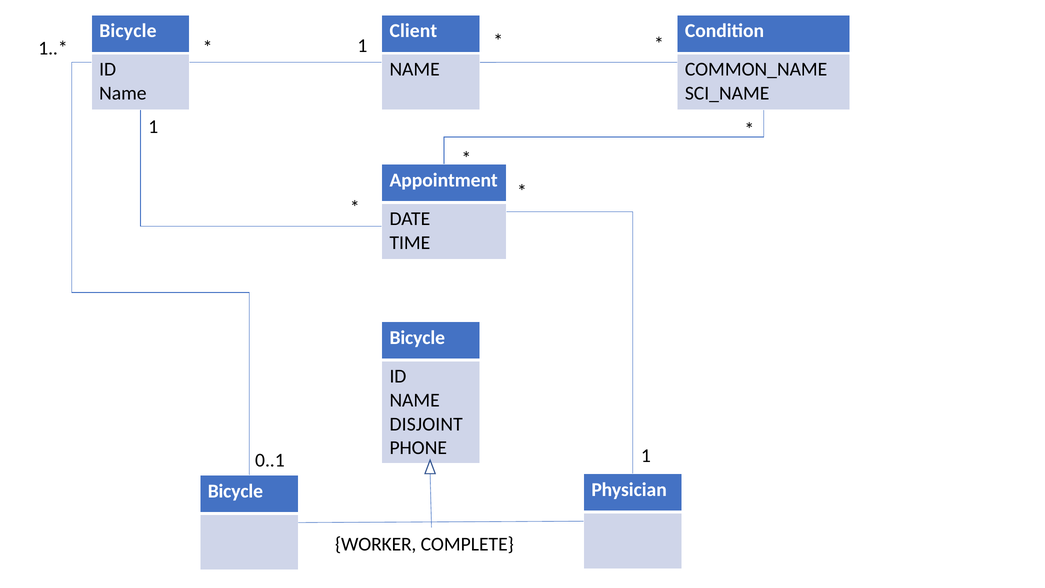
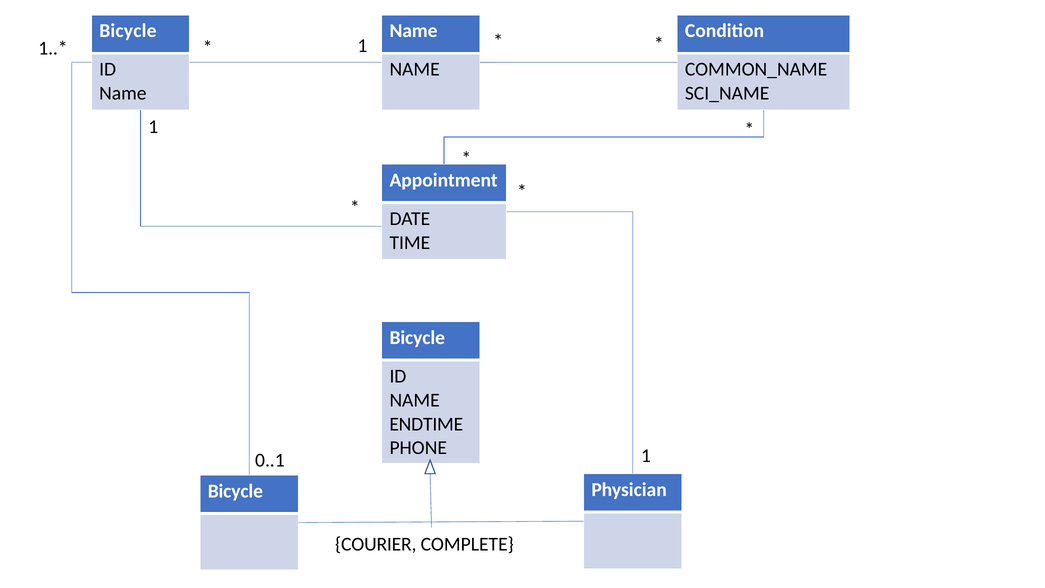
Client at (413, 31): Client -> Name
DISJOINT: DISJOINT -> ENDTIME
WORKER: WORKER -> COURIER
